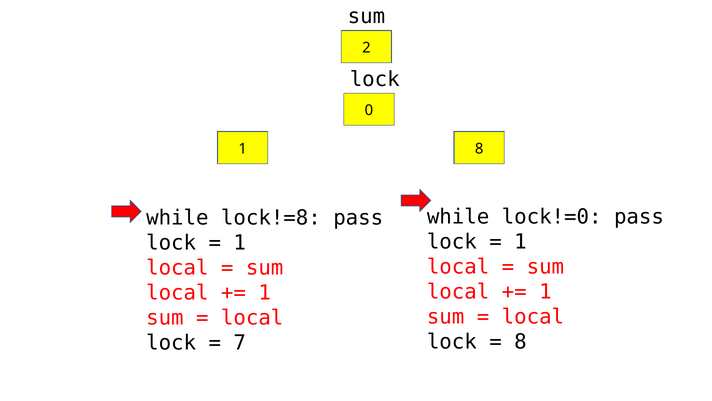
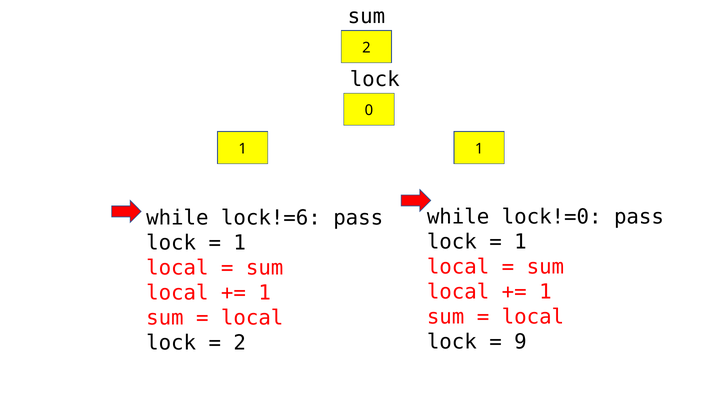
1 8: 8 -> 1
lock!=8: lock!=8 -> lock!=6
8 at (520, 341): 8 -> 9
7 at (240, 342): 7 -> 2
